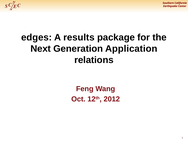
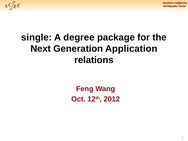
edges: edges -> single
results: results -> degree
